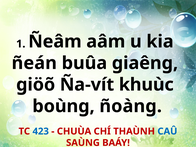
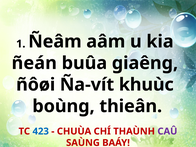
giöõ: giöõ -> ñôøi
ñoàng: ñoàng -> thieân
CAÛ colour: blue -> purple
